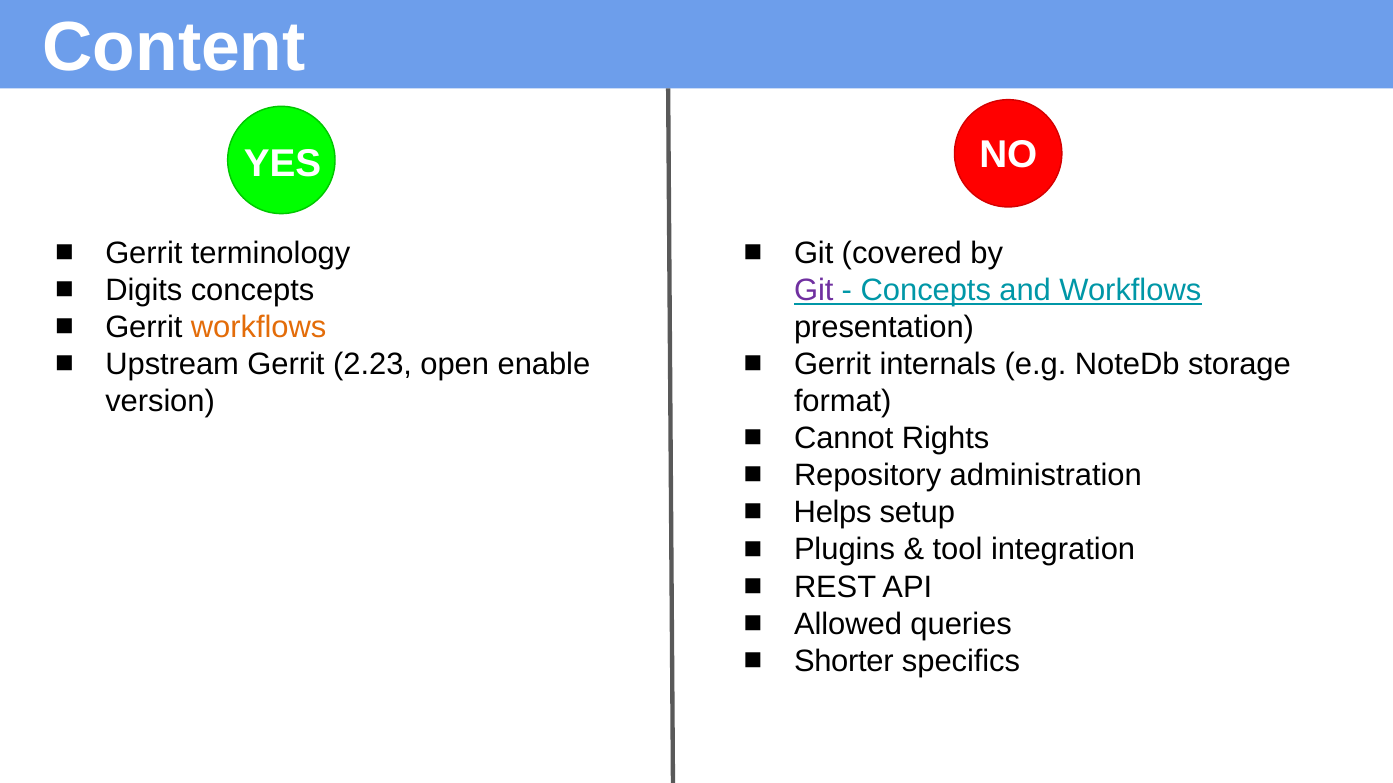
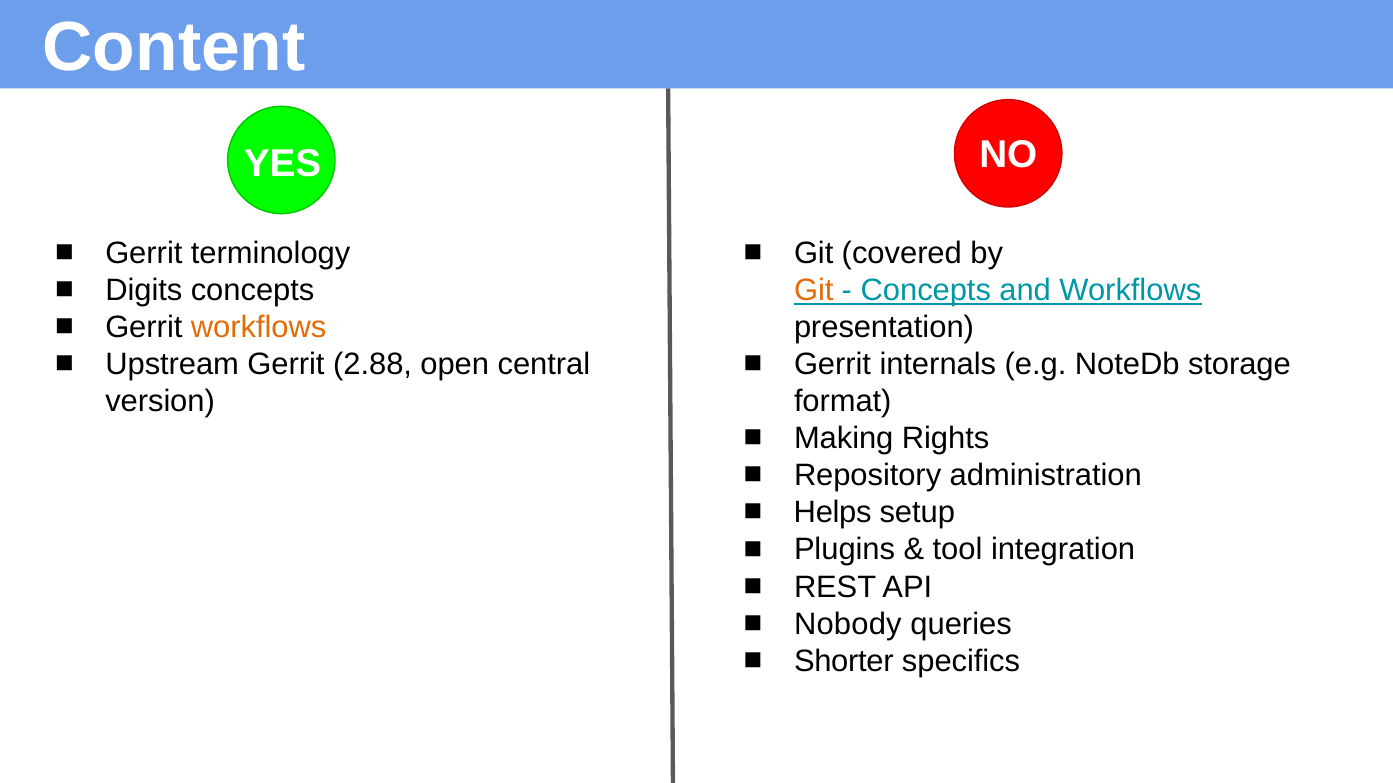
Git at (814, 290) colour: purple -> orange
2.23: 2.23 -> 2.88
enable: enable -> central
Cannot: Cannot -> Making
Allowed: Allowed -> Nobody
